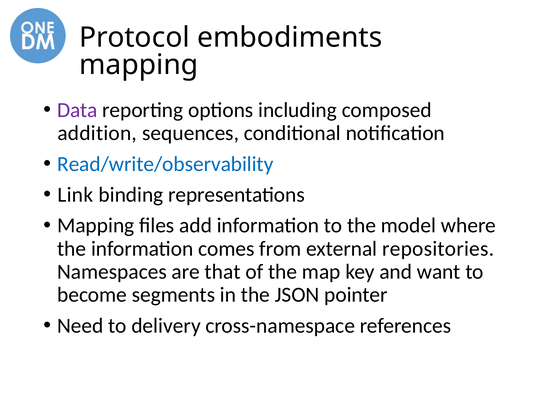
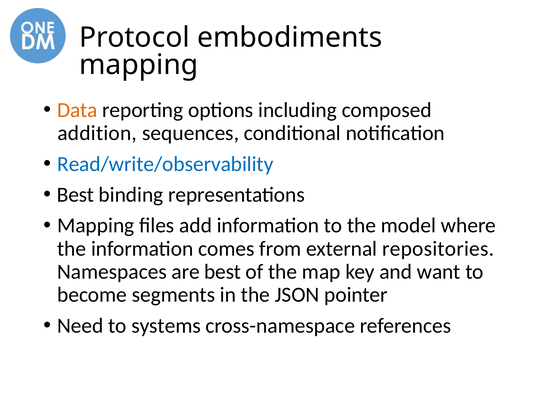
Data colour: purple -> orange
Link at (75, 195): Link -> Best
are that: that -> best
delivery: delivery -> systems
